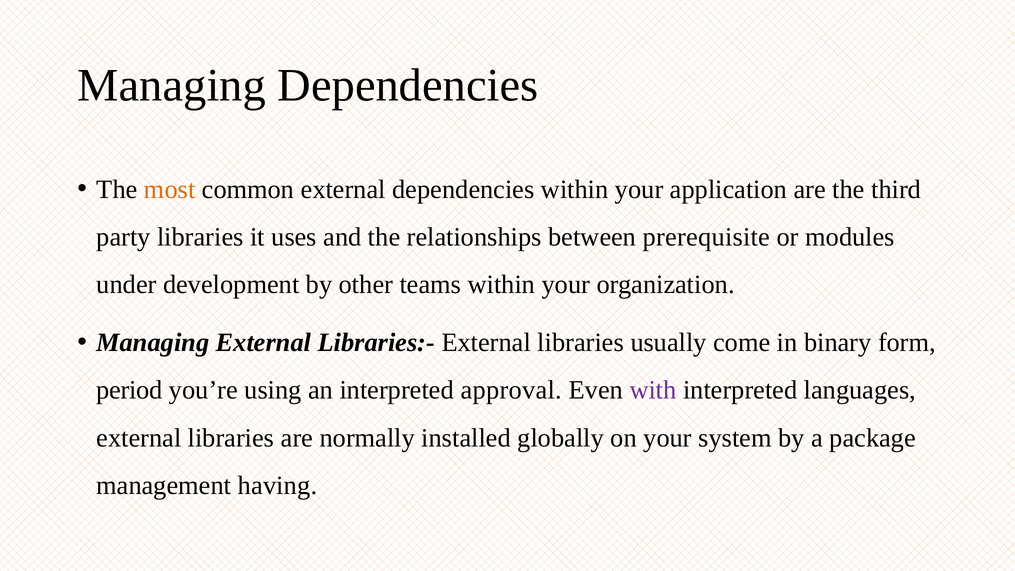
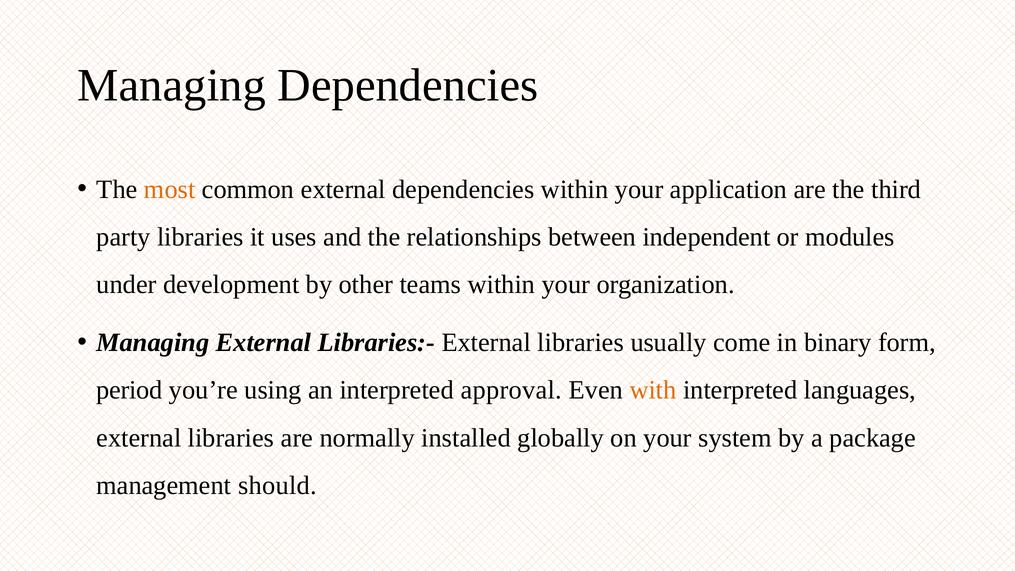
prerequisite: prerequisite -> independent
with colour: purple -> orange
having: having -> should
